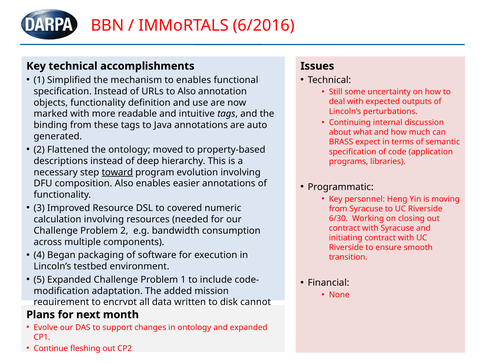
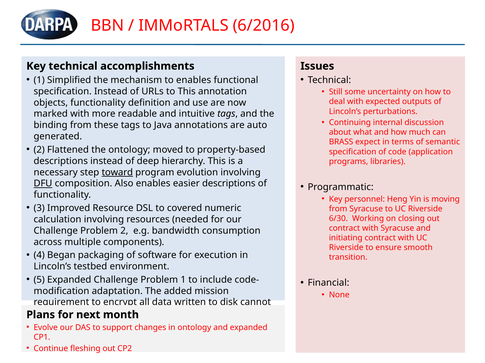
to Also: Also -> This
DFU at (43, 184) underline: none -> present
easier annotations: annotations -> descriptions
